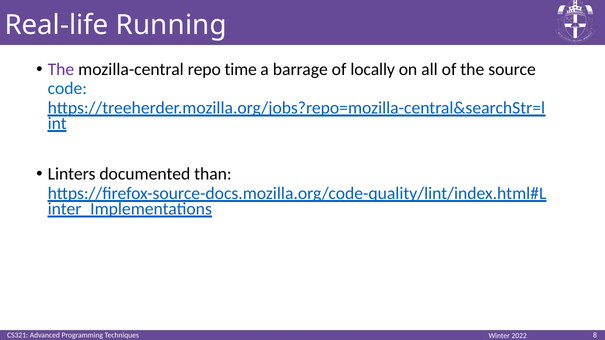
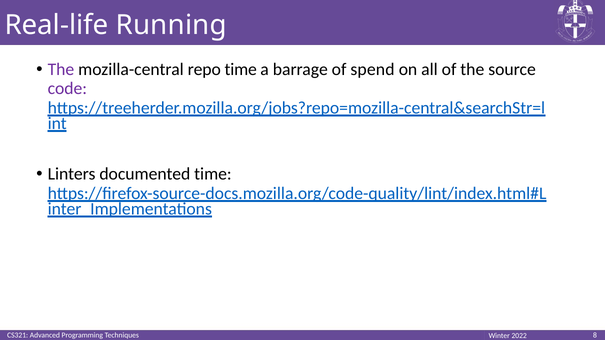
locally: locally -> spend
code colour: blue -> purple
documented than: than -> time
